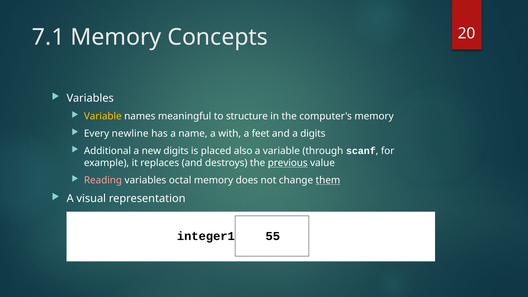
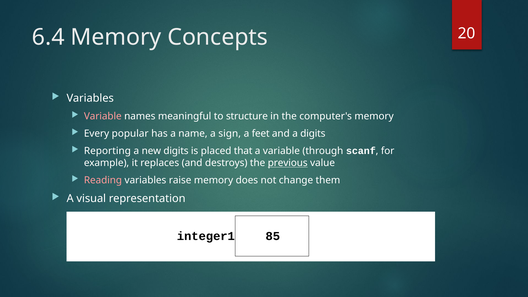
7.1: 7.1 -> 6.4
Variable at (103, 116) colour: yellow -> pink
newline: newline -> popular
with: with -> sign
Additional: Additional -> Reporting
also: also -> that
octal: octal -> raise
them underline: present -> none
55: 55 -> 85
